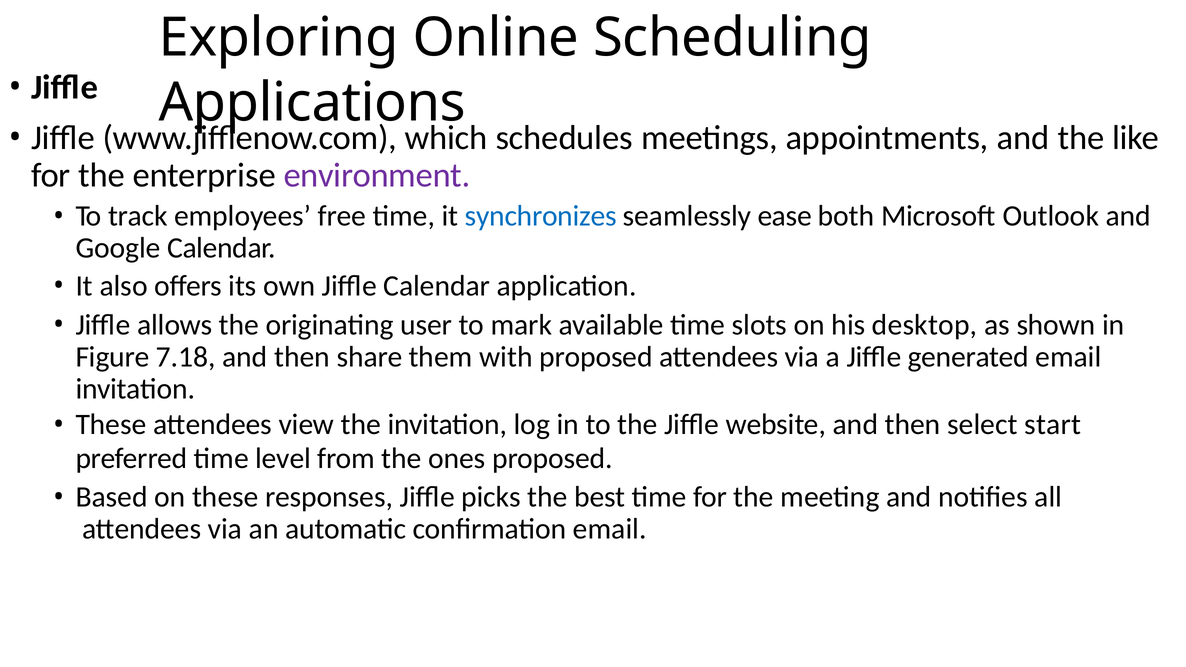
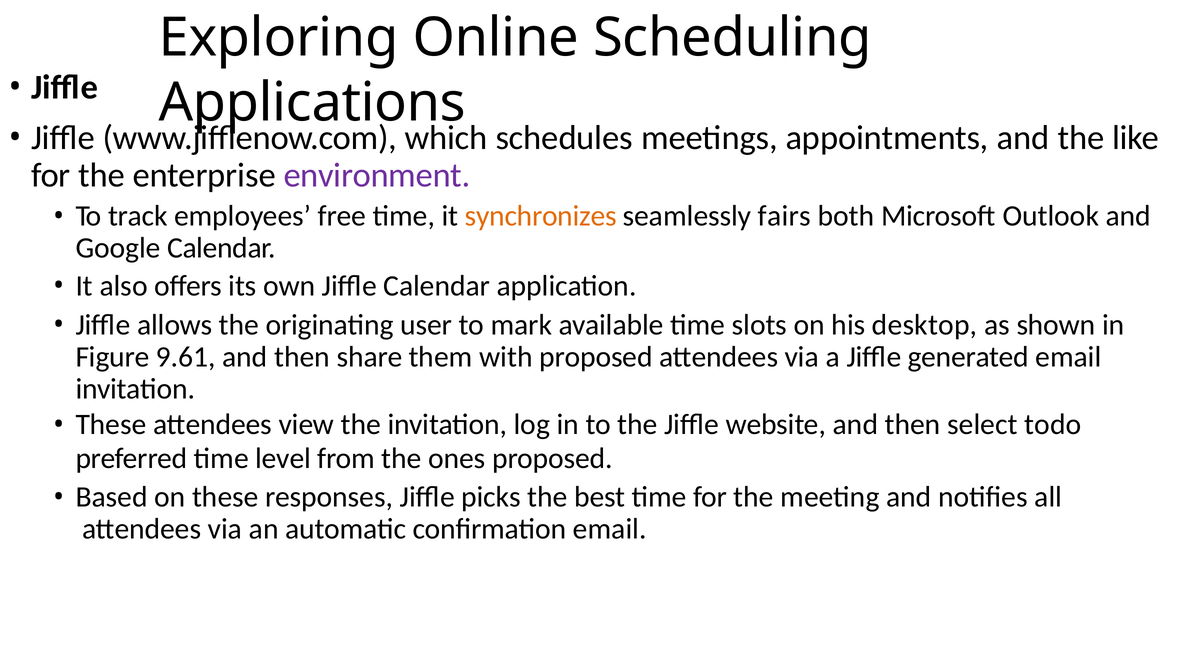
synchronizes colour: blue -> orange
ease: ease -> fairs
7.18: 7.18 -> 9.61
start: start -> todo
